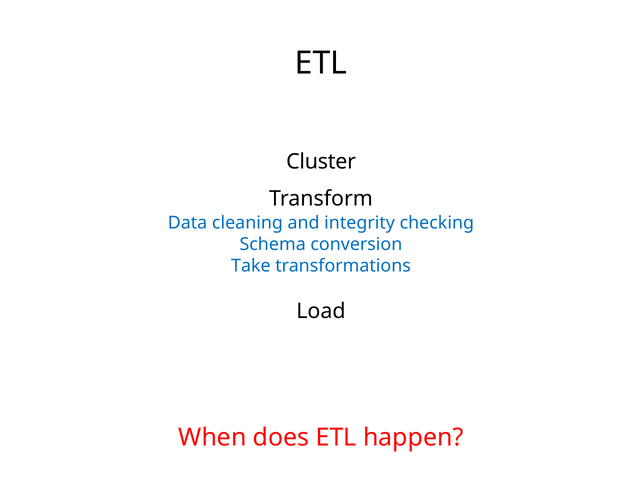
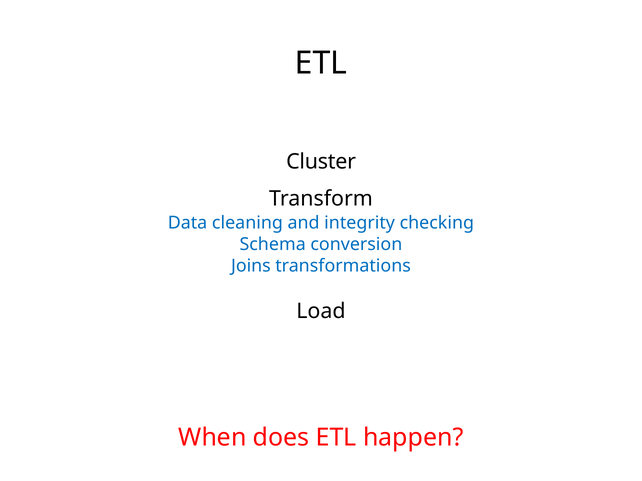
Take: Take -> Joins
